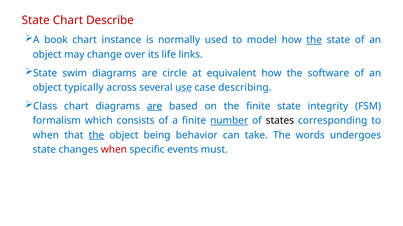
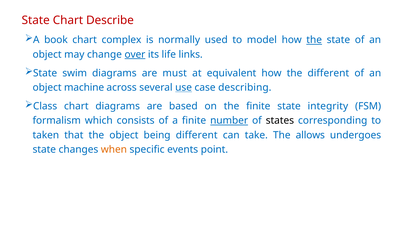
instance: instance -> complex
over underline: none -> present
circle: circle -> must
the software: software -> different
typically: typically -> machine
are at (155, 106) underline: present -> none
when at (46, 135): when -> taken
the at (96, 135) underline: present -> none
being behavior: behavior -> different
words: words -> allows
when at (114, 150) colour: red -> orange
must: must -> point
